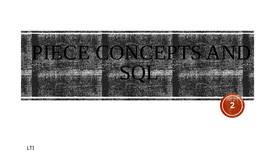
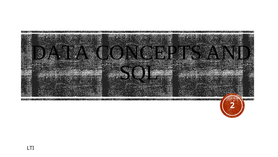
PIECE: PIECE -> DATA
